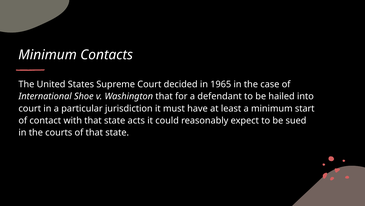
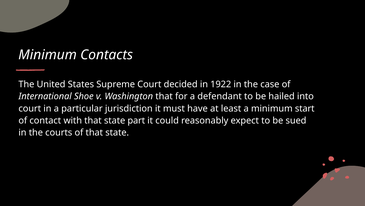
1965: 1965 -> 1922
acts: acts -> part
